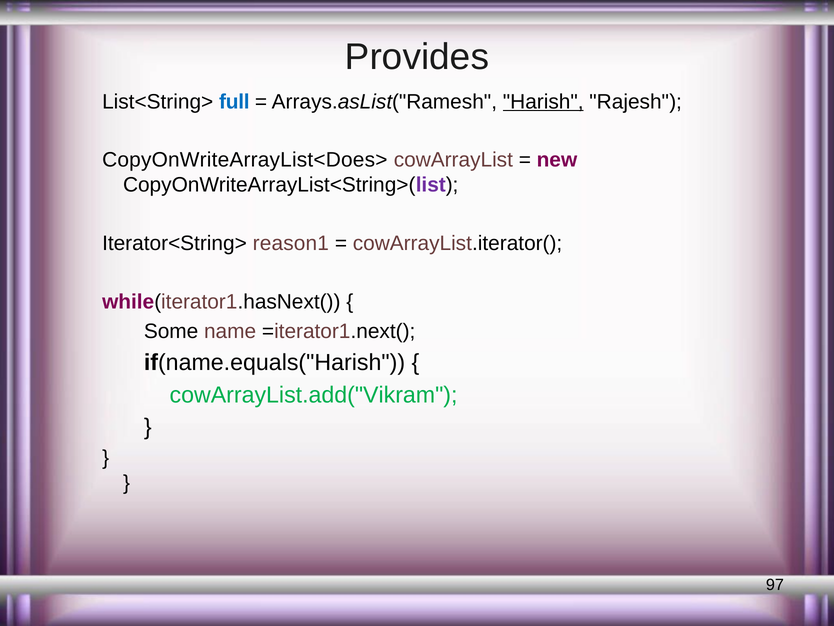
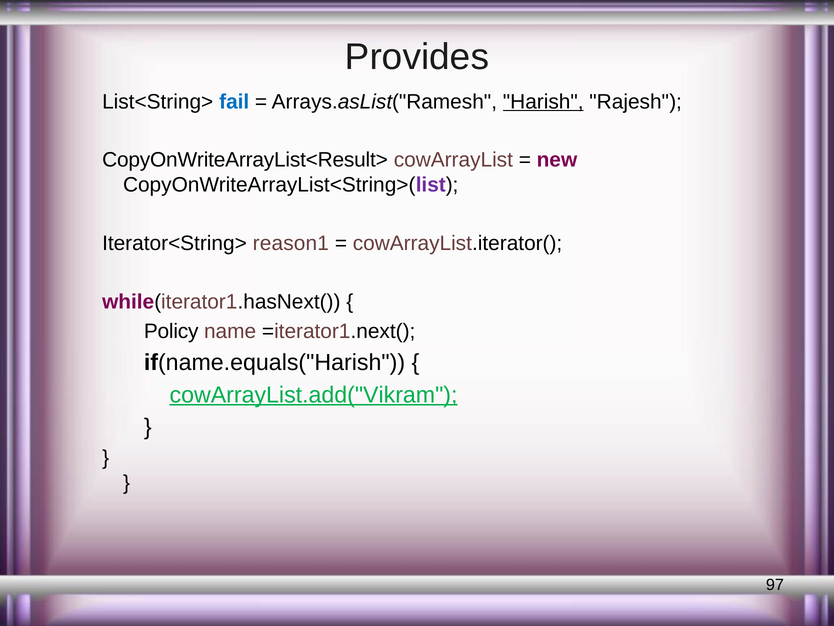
full: full -> fail
CopyOnWriteArrayList<Does>: CopyOnWriteArrayList<Does> -> CopyOnWriteArrayList<Result>
Some: Some -> Policy
cowArrayList.add("Vikram underline: none -> present
